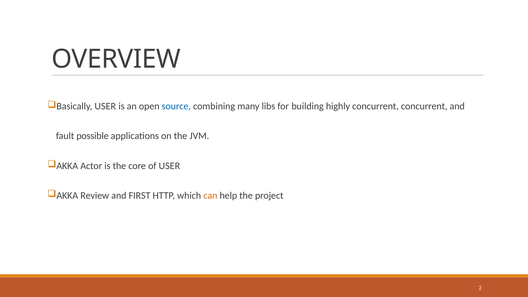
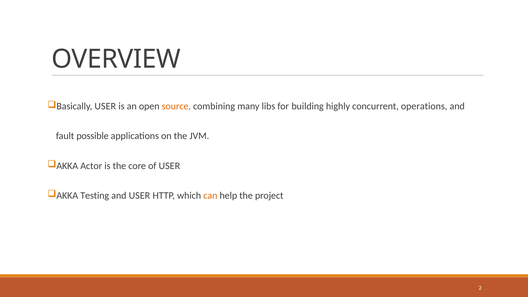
source colour: blue -> orange
concurrent concurrent: concurrent -> operations
Review: Review -> Testing
and FIRST: FIRST -> USER
